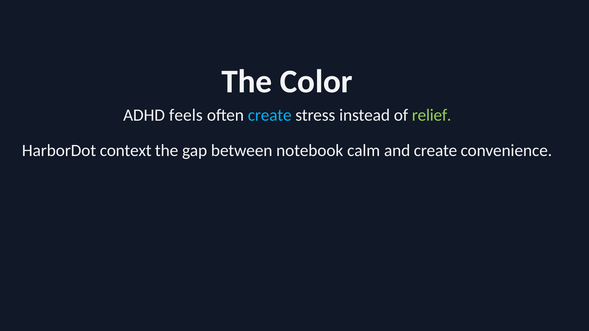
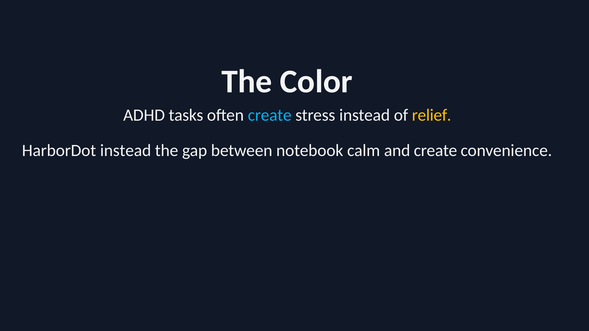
feels: feels -> tasks
relief colour: light green -> yellow
HarborDot context: context -> instead
